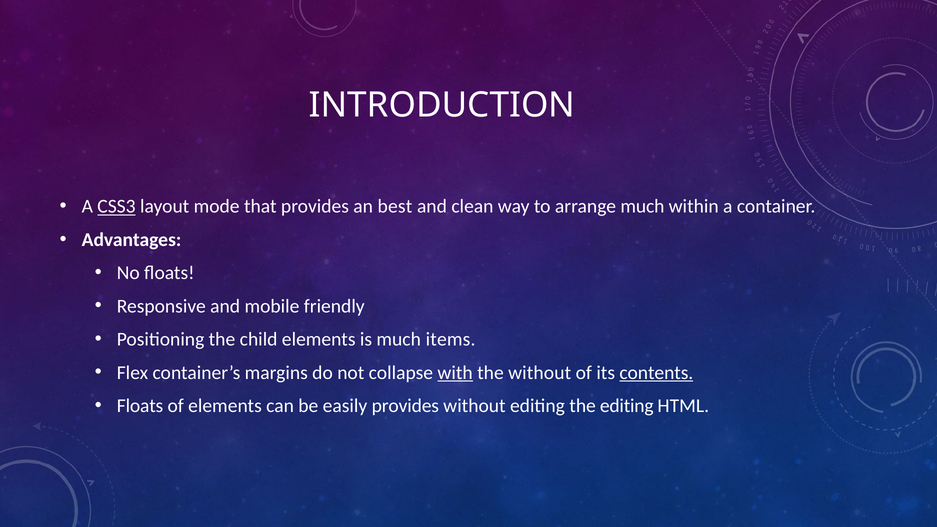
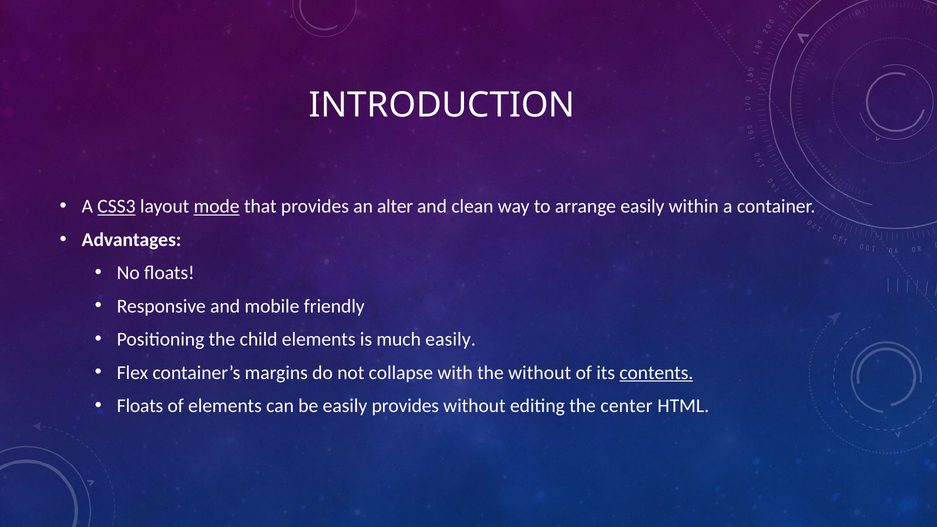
mode underline: none -> present
best: best -> alter
arrange much: much -> easily
much items: items -> easily
with underline: present -> none
the editing: editing -> center
